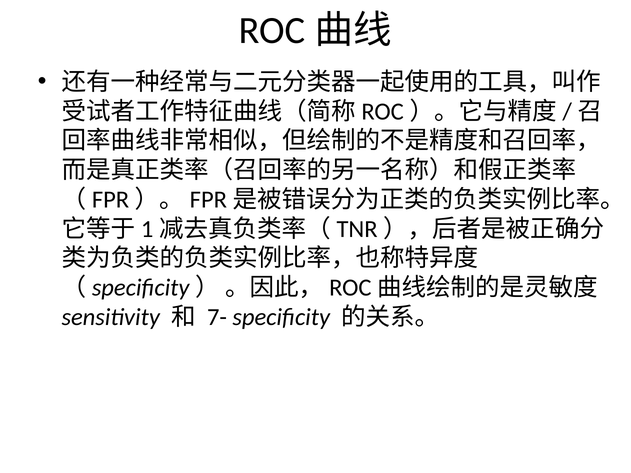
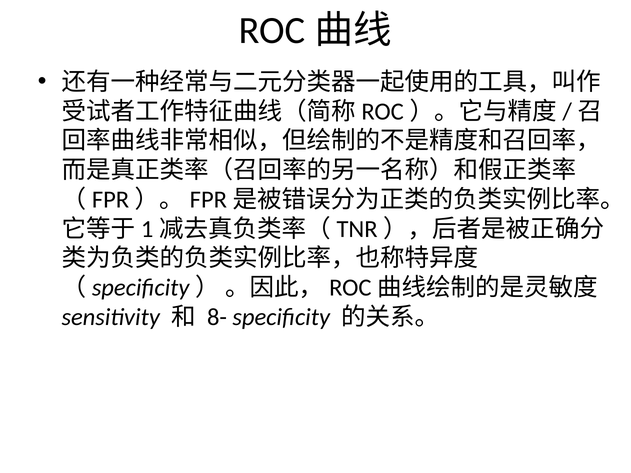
7-: 7- -> 8-
